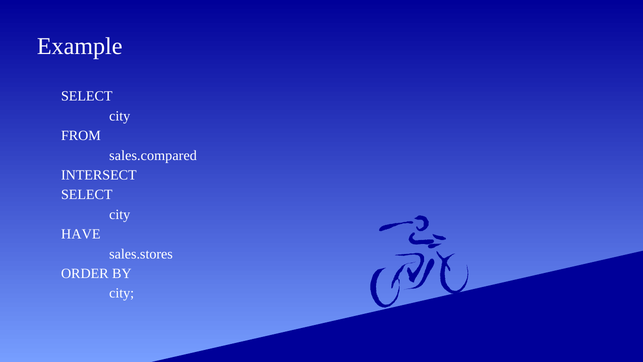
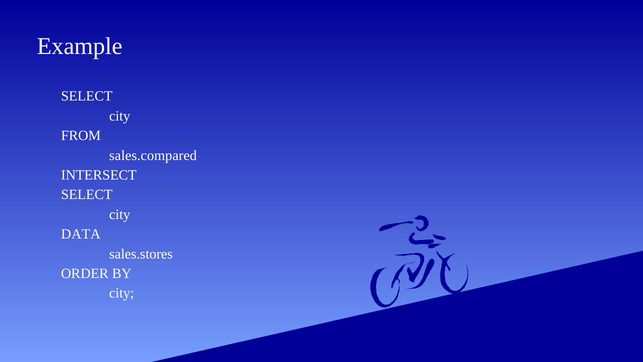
HAVE: HAVE -> DATA
